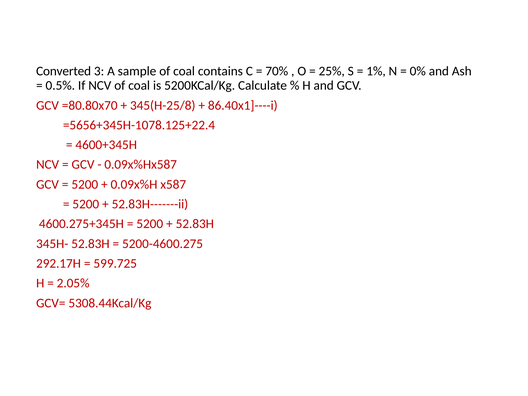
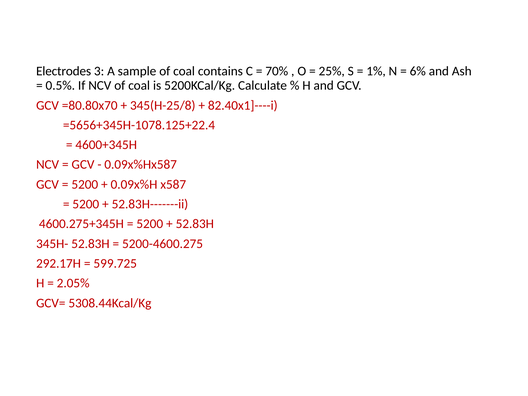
Converted: Converted -> Electrodes
0%: 0% -> 6%
86.40x1]----i: 86.40x1]----i -> 82.40x1]----i
